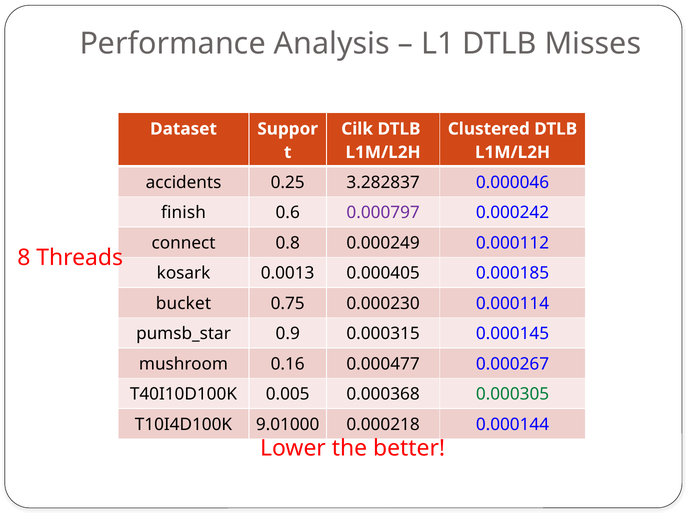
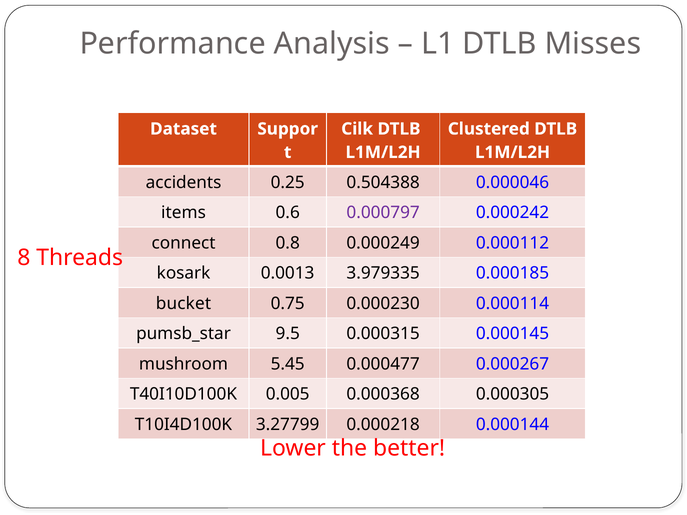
3.282837: 3.282837 -> 0.504388
finish: finish -> items
0.000405: 0.000405 -> 3.979335
0.9: 0.9 -> 9.5
0.16: 0.16 -> 5.45
0.000305 colour: green -> black
9.01000: 9.01000 -> 3.27799
